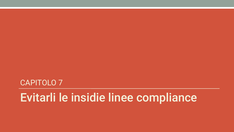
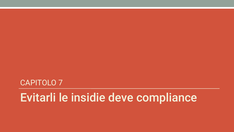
linee: linee -> deve
